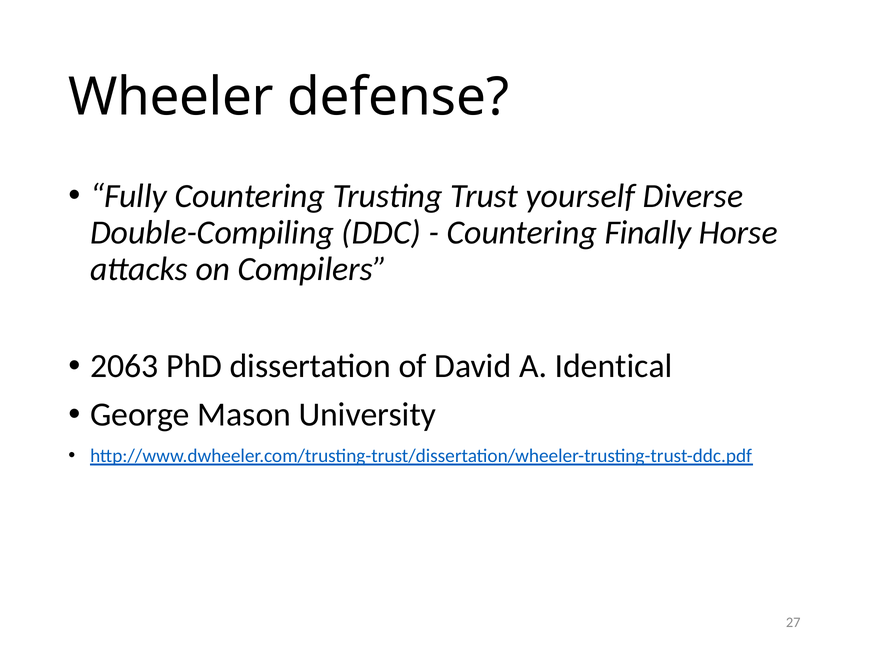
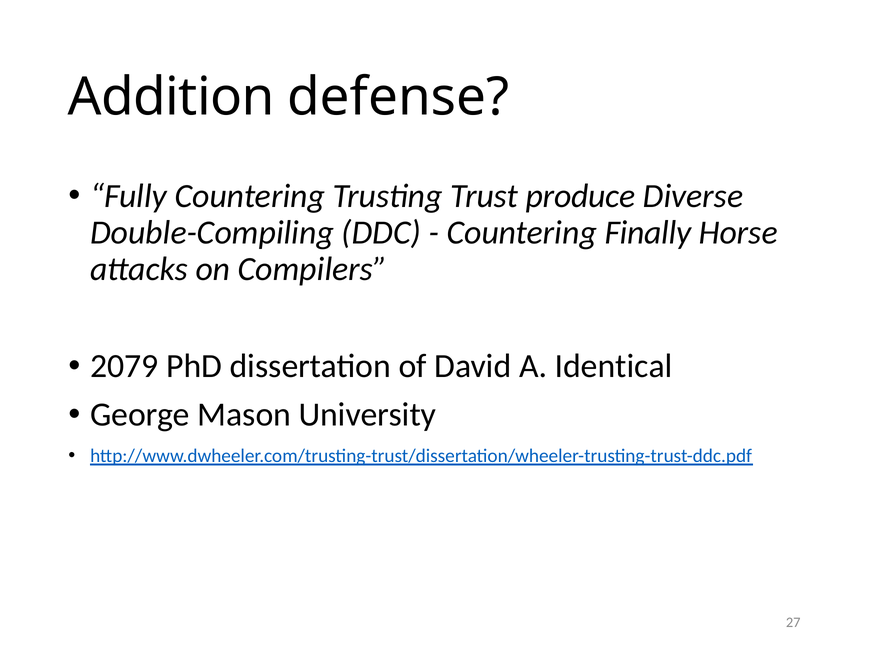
Wheeler: Wheeler -> Addition
yourself: yourself -> produce
2063: 2063 -> 2079
